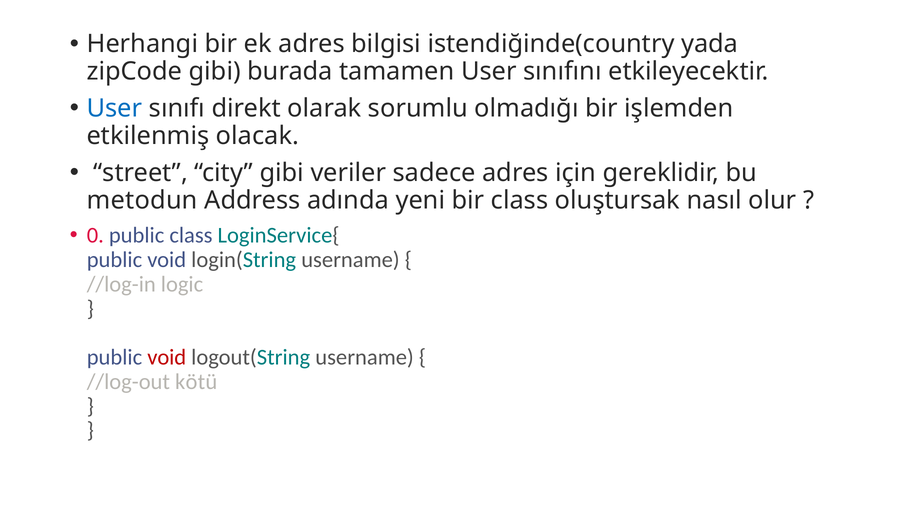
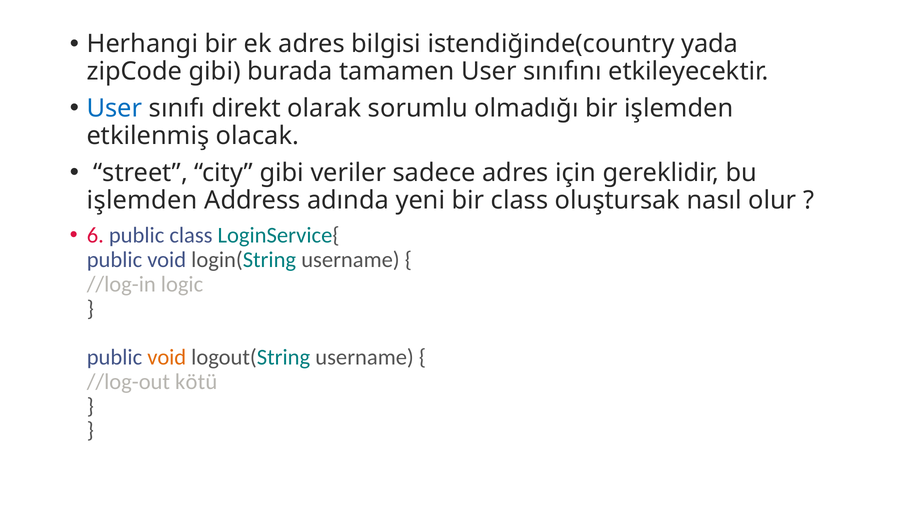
metodun at (142, 200): metodun -> işlemden
0: 0 -> 6
void at (167, 357) colour: red -> orange
